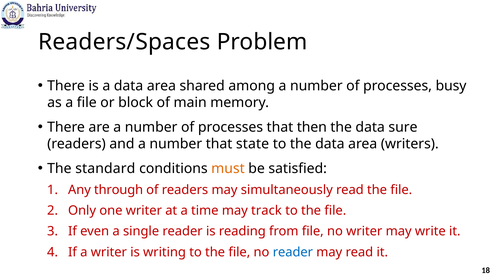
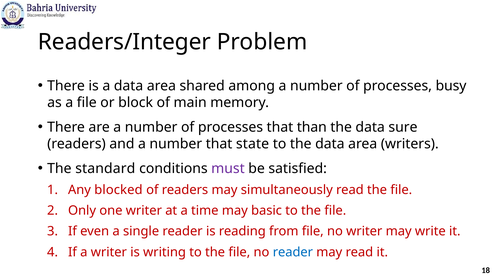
Readers/Spaces: Readers/Spaces -> Readers/Integer
then: then -> than
must colour: orange -> purple
through: through -> blocked
track: track -> basic
